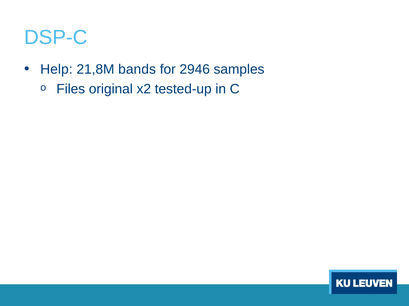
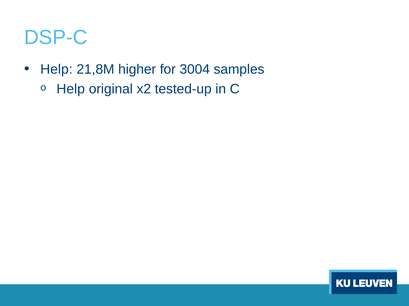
bands: bands -> higher
2946: 2946 -> 3004
Files at (71, 89): Files -> Help
